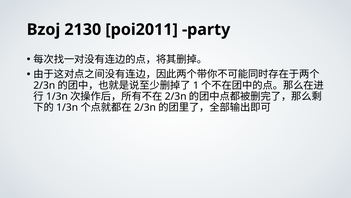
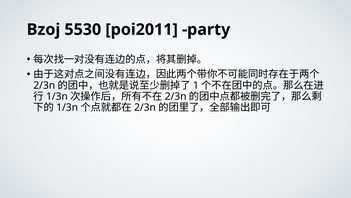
2130: 2130 -> 5530
